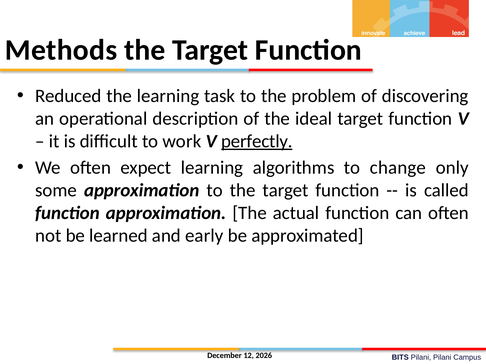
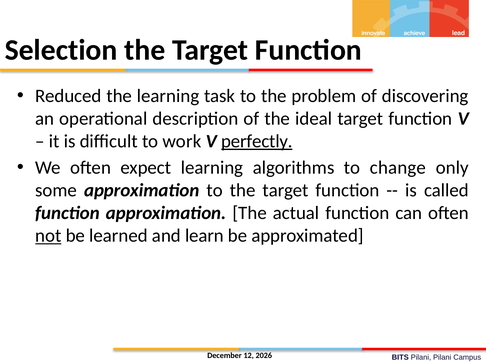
Methods: Methods -> Selection
not underline: none -> present
early: early -> learn
